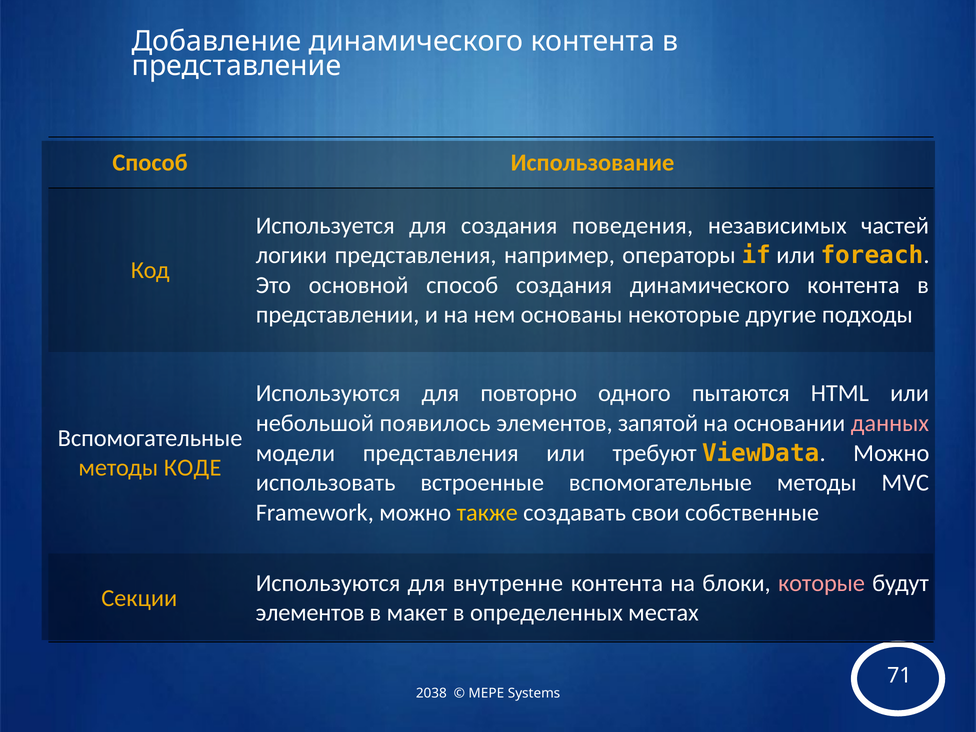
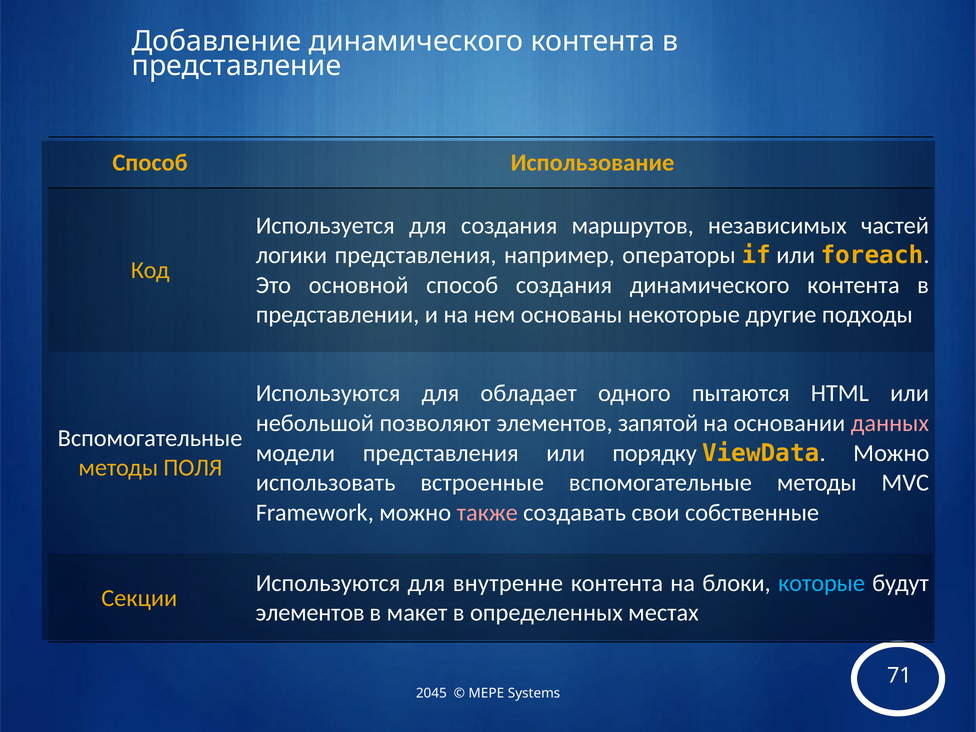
поведения: поведения -> маршрутов
повторно: повторно -> обладает
появилось: появилось -> позволяют
требуют: требуют -> порядку
КОДЕ: КОДЕ -> ПОЛЯ
также colour: yellow -> pink
которые colour: pink -> light blue
2038: 2038 -> 2045
